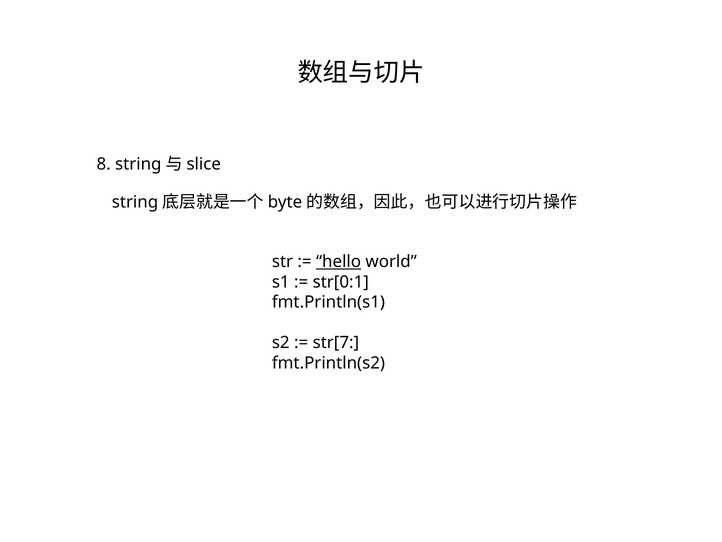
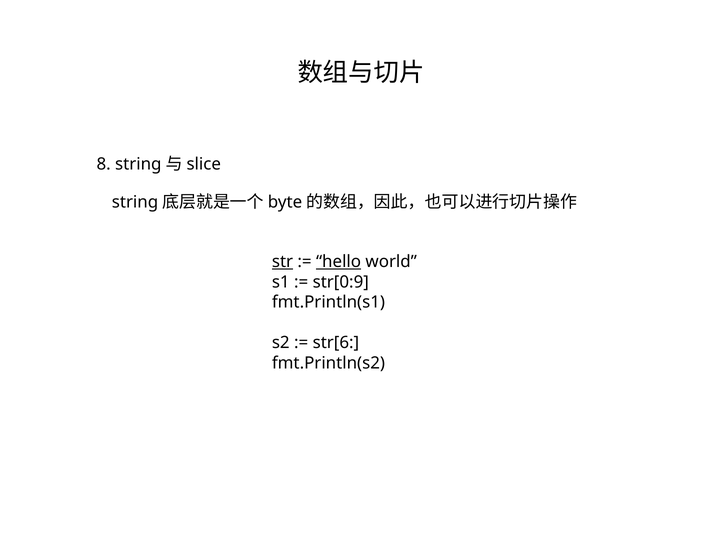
str underline: none -> present
str[0:1: str[0:1 -> str[0:9
str[7: str[7 -> str[6
